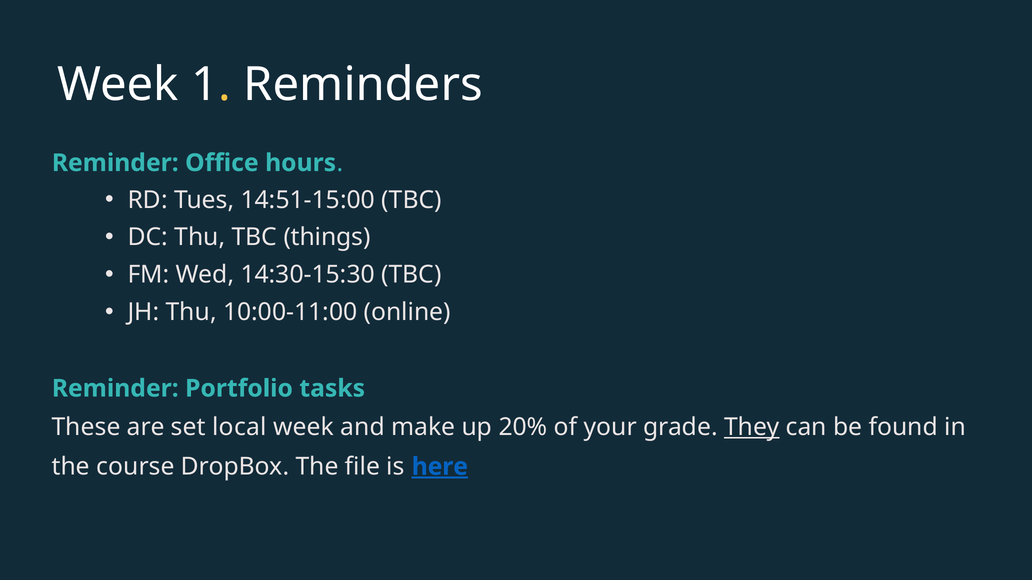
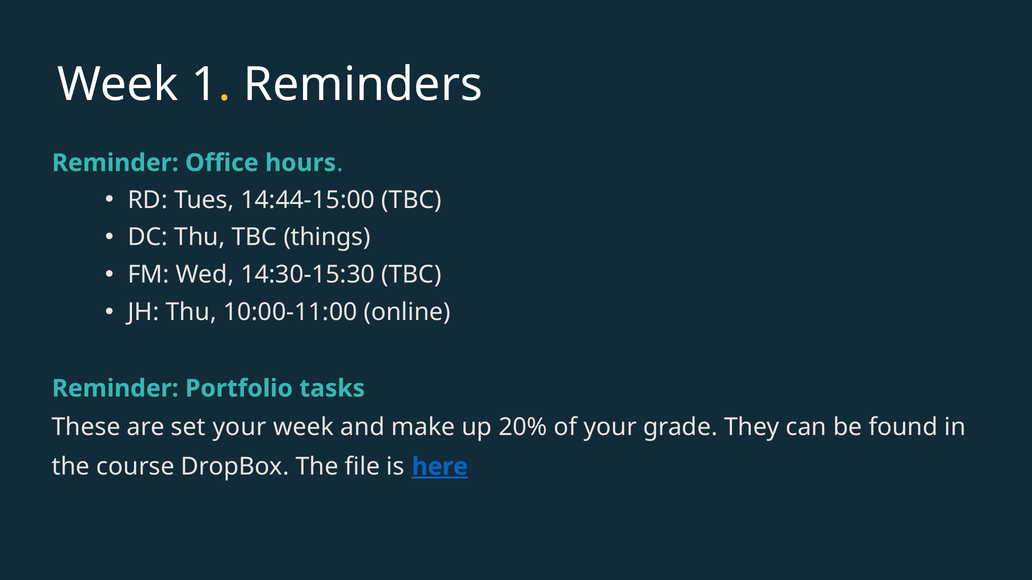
14:51-15:00: 14:51-15:00 -> 14:44-15:00
set local: local -> your
They underline: present -> none
